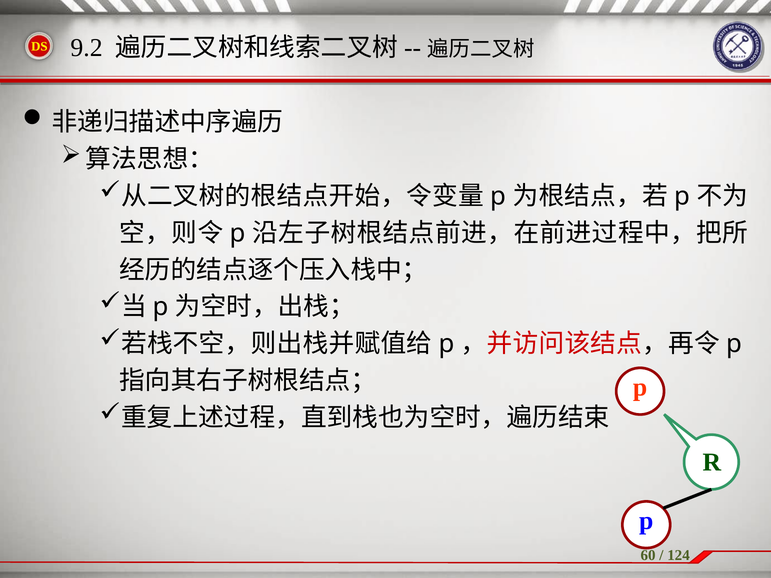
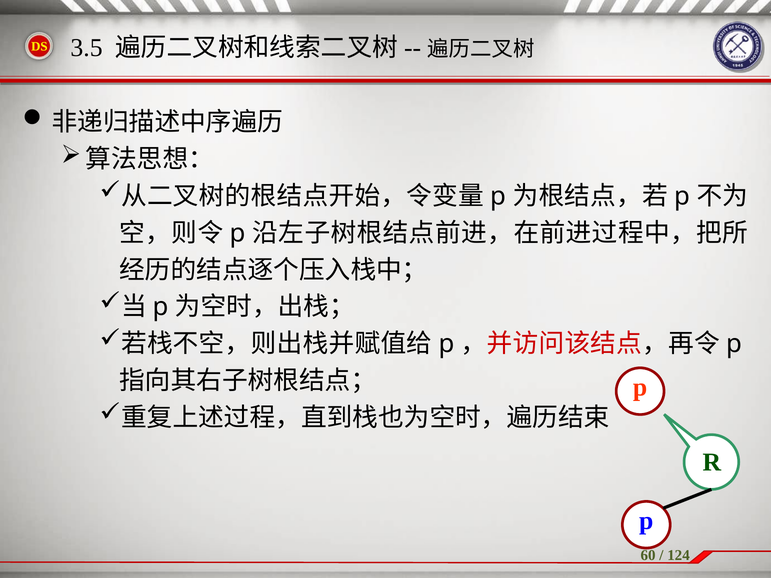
9.2: 9.2 -> 3.5
